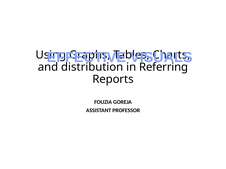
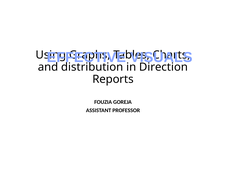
Referring: Referring -> Direction
